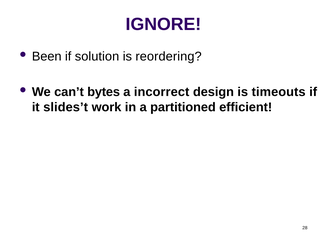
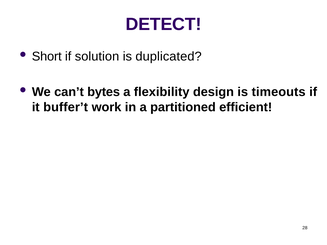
IGNORE: IGNORE -> DETECT
Been: Been -> Short
reordering: reordering -> duplicated
incorrect: incorrect -> flexibility
slides’t: slides’t -> buffer’t
